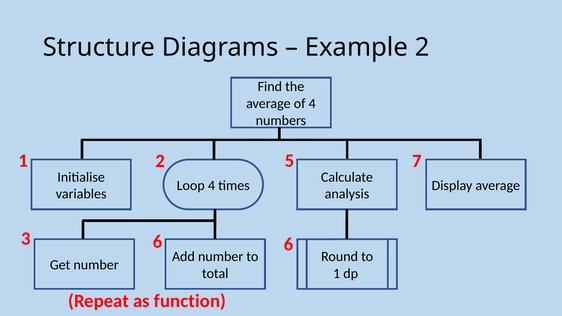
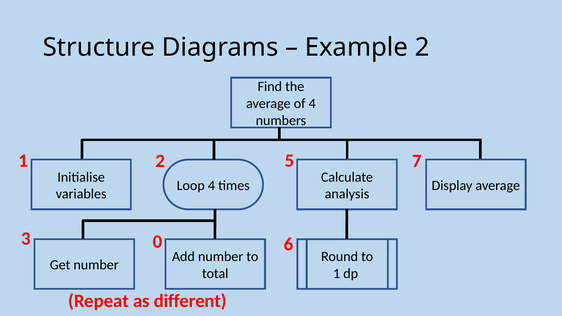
3 6: 6 -> 0
function: function -> different
